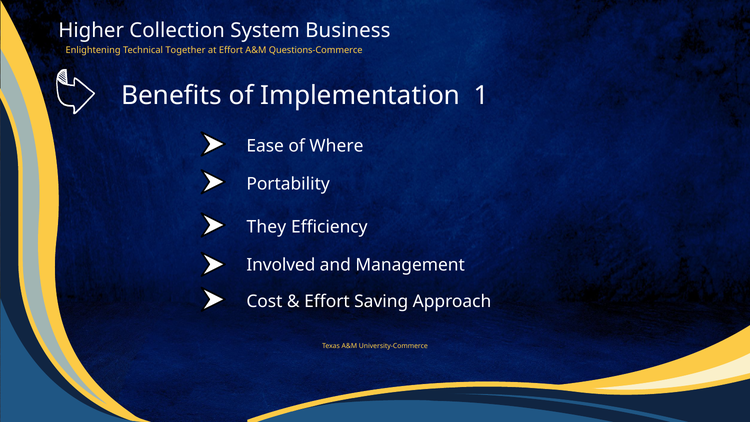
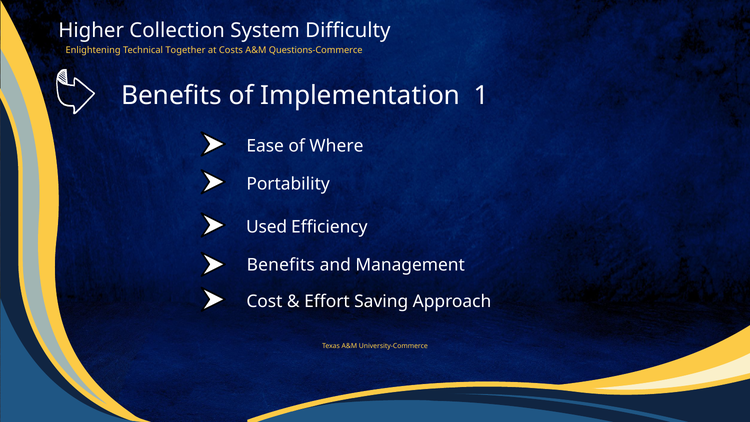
Business: Business -> Difficulty
at Effort: Effort -> Costs
They: They -> Used
Involved at (281, 265): Involved -> Benefits
